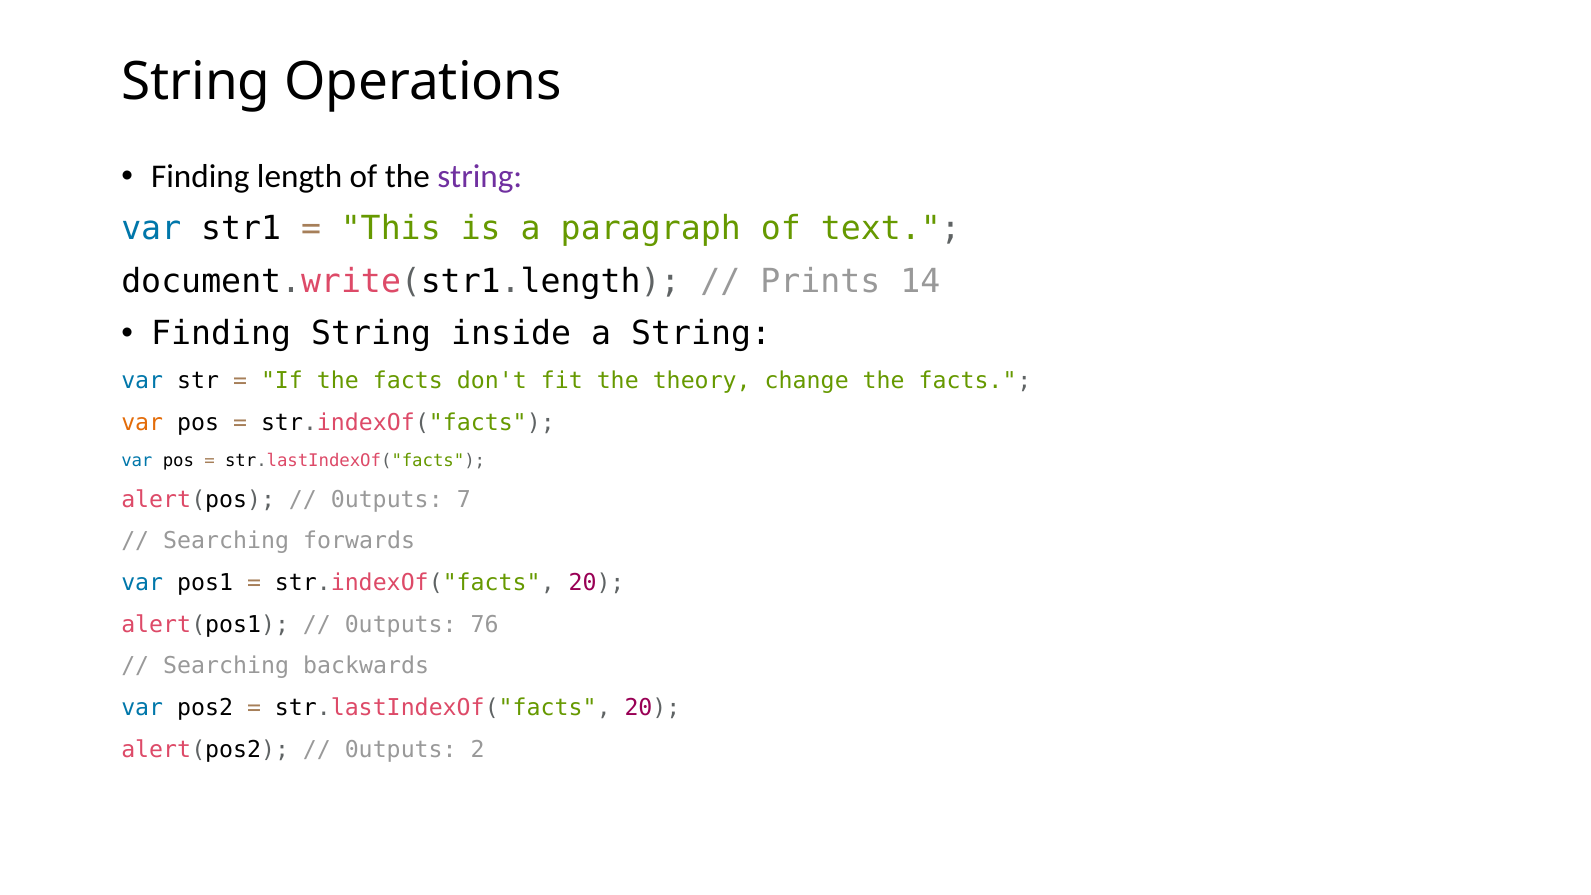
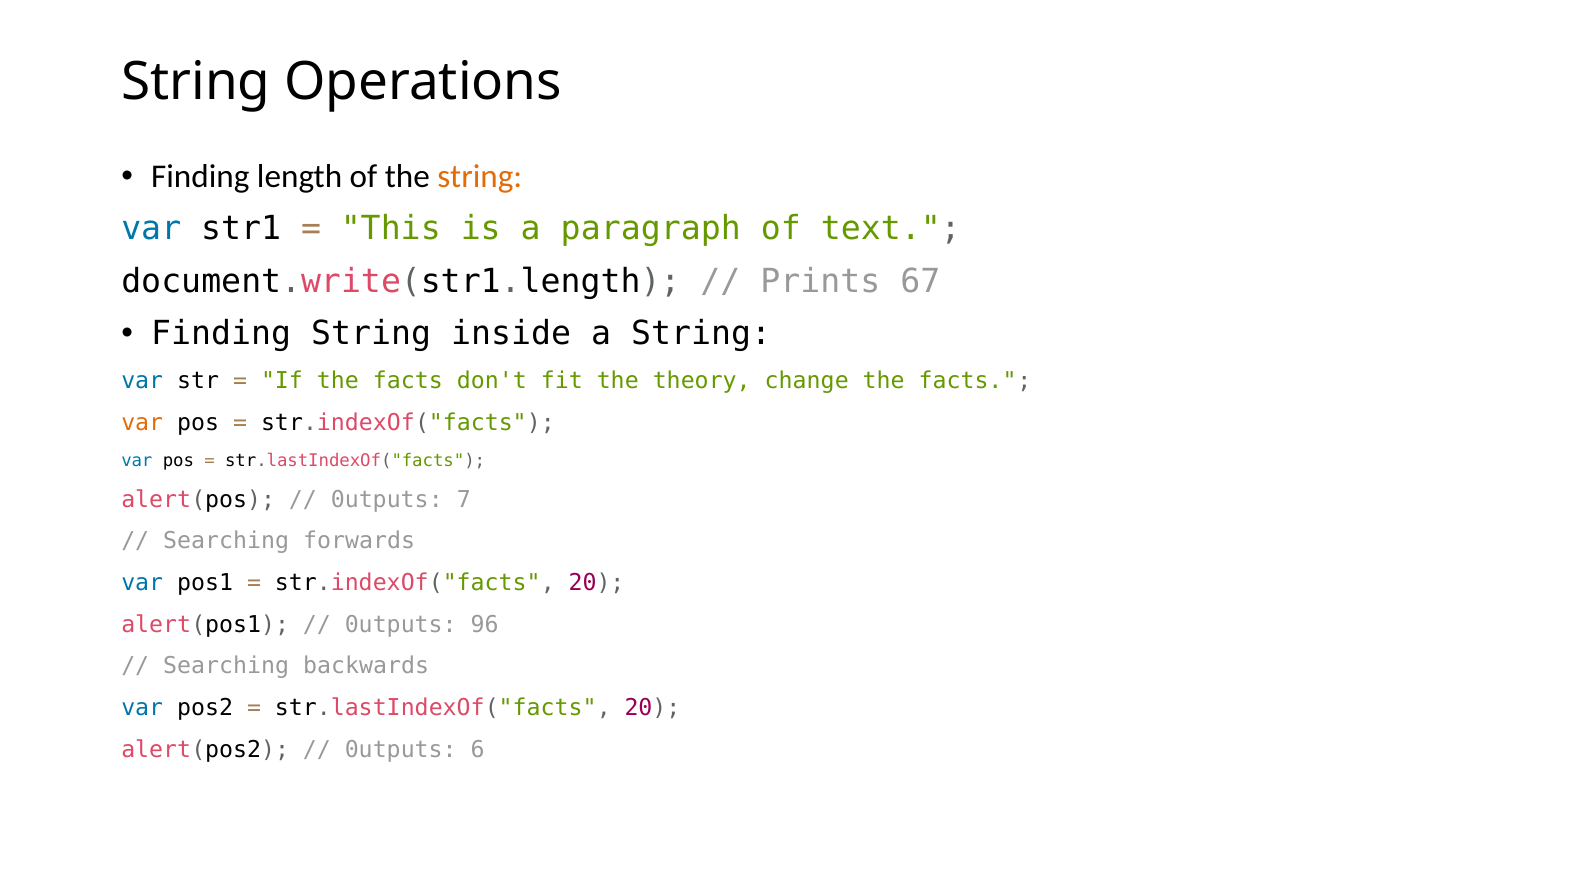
string at (480, 177) colour: purple -> orange
14: 14 -> 67
76: 76 -> 96
2: 2 -> 6
